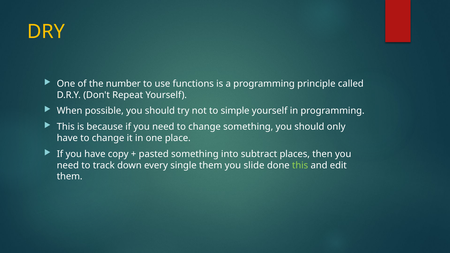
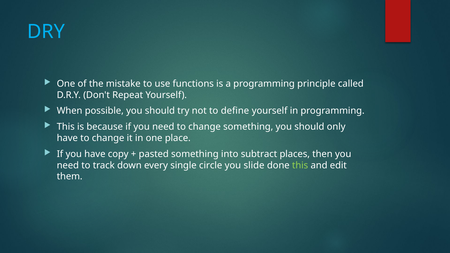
DRY colour: yellow -> light blue
number: number -> mistake
simple: simple -> define
single them: them -> circle
